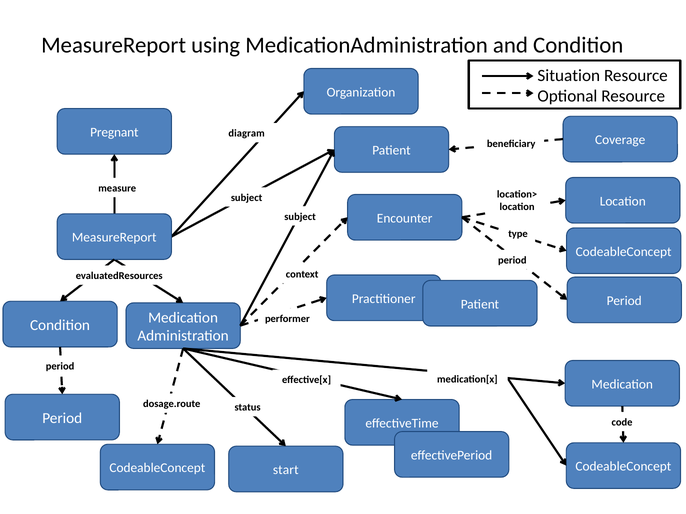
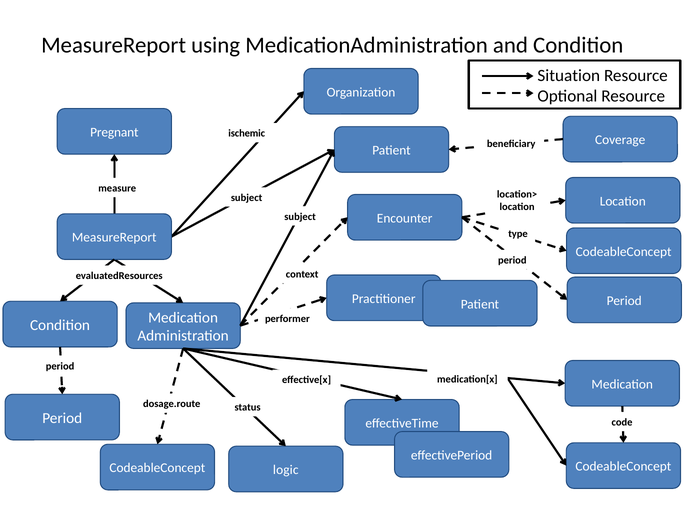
diagram: diagram -> ischemic
start: start -> logic
